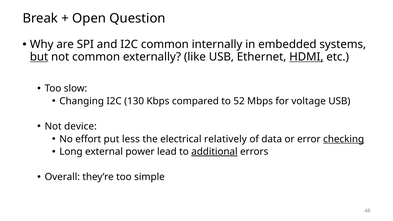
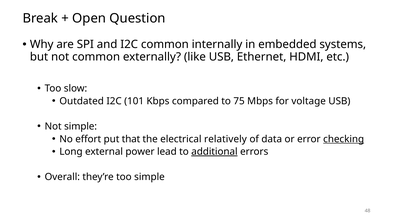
but underline: present -> none
HDMI underline: present -> none
Changing: Changing -> Outdated
130: 130 -> 101
52: 52 -> 75
Not device: device -> simple
less: less -> that
